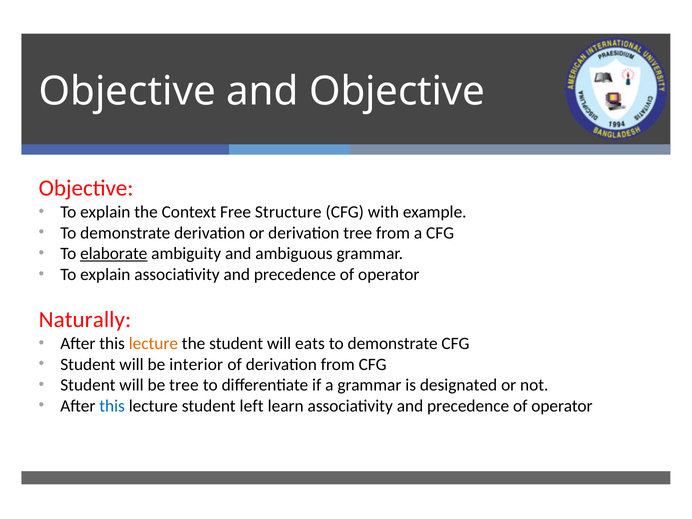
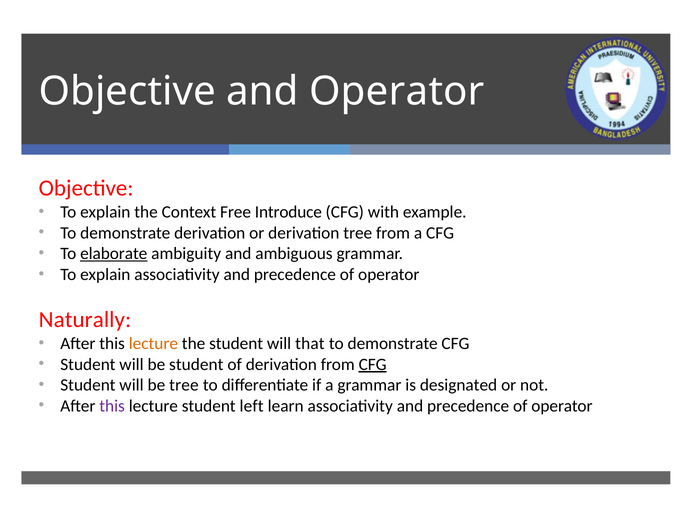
and Objective: Objective -> Operator
Structure: Structure -> Introduce
eats: eats -> that
be interior: interior -> student
CFG at (373, 364) underline: none -> present
this at (112, 406) colour: blue -> purple
